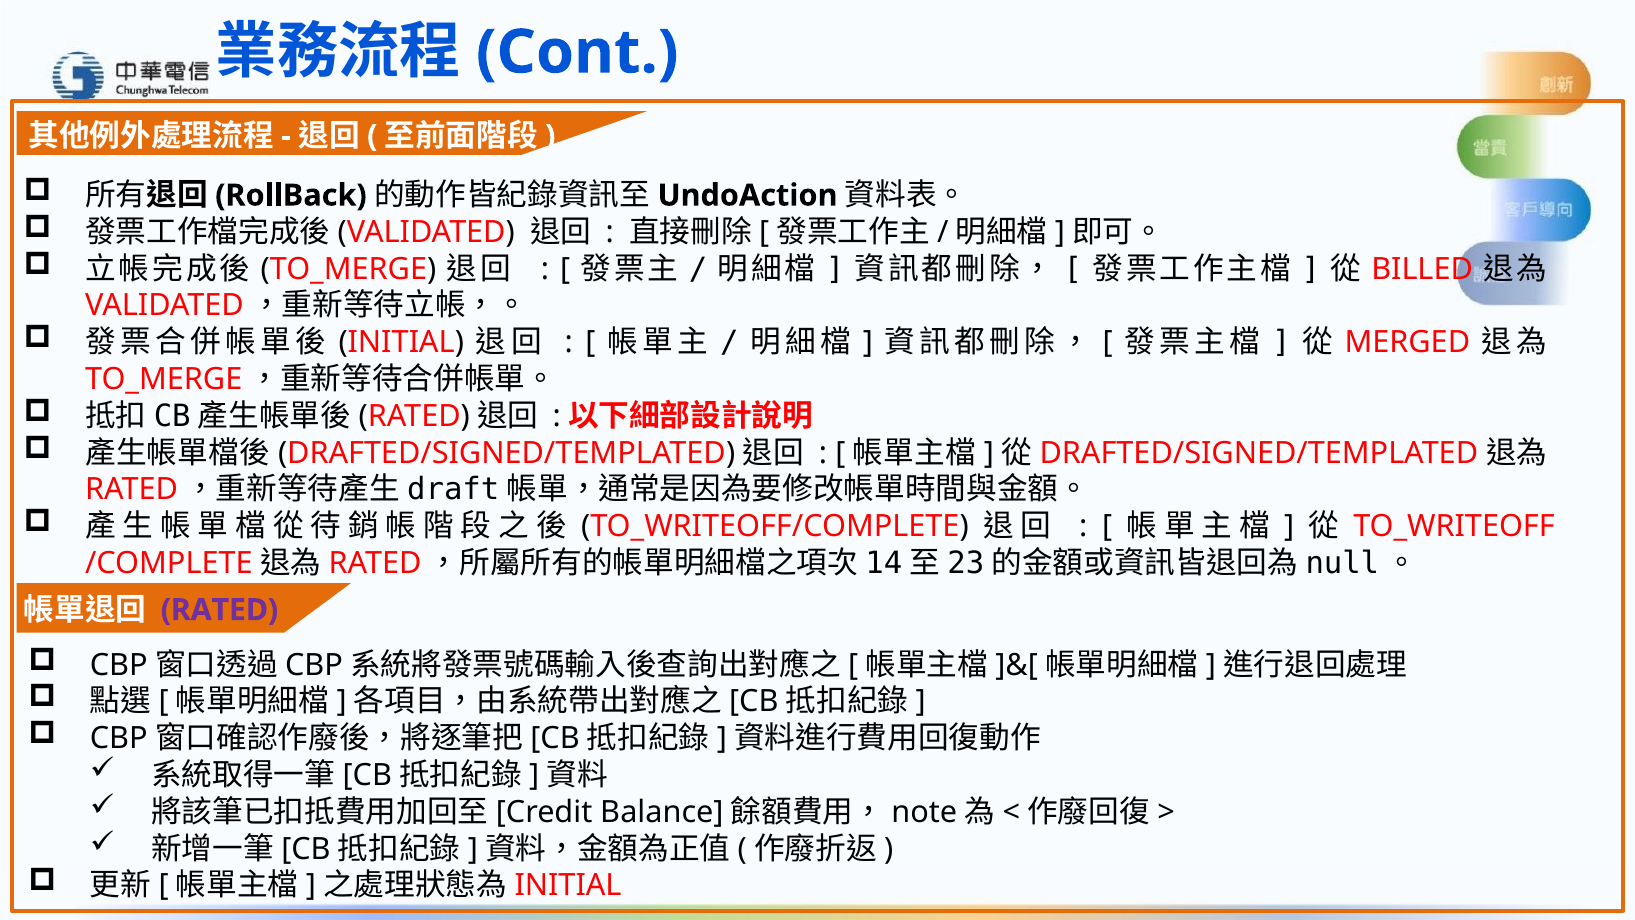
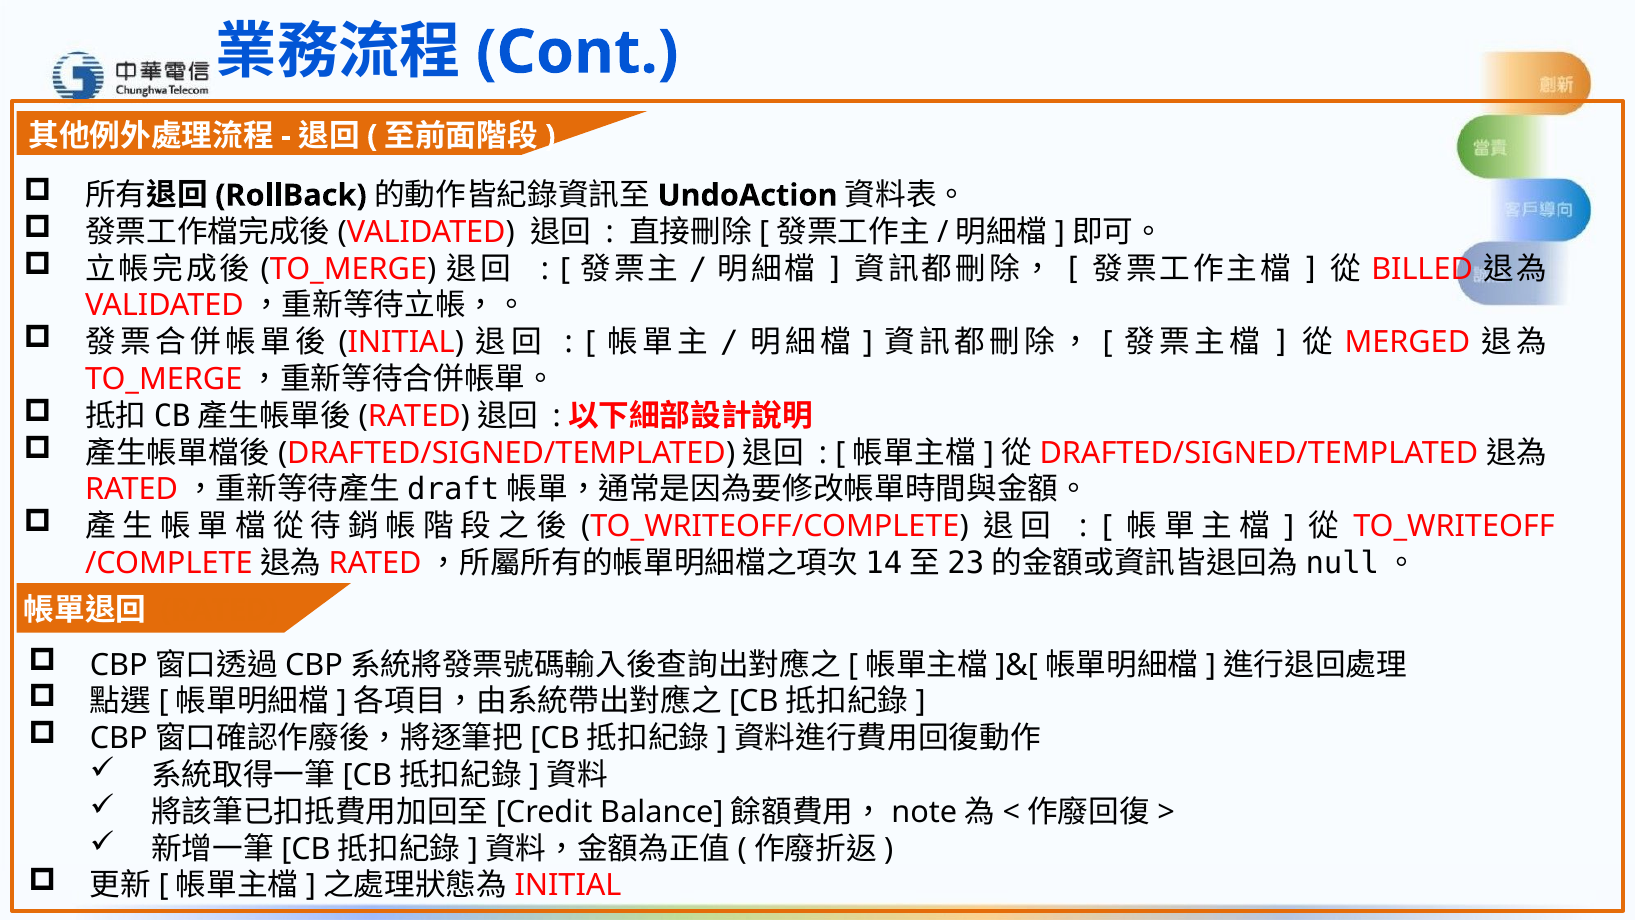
RATED colour: purple -> orange
